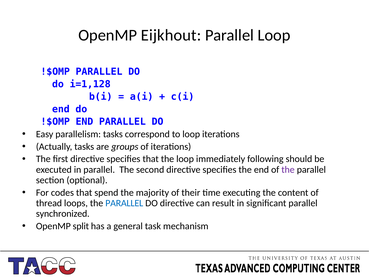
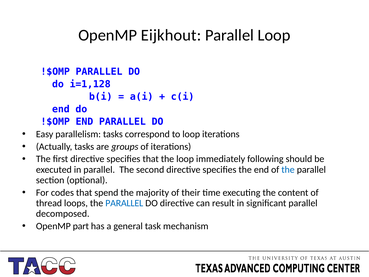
the at (288, 169) colour: purple -> blue
synchronized: synchronized -> decomposed
split: split -> part
